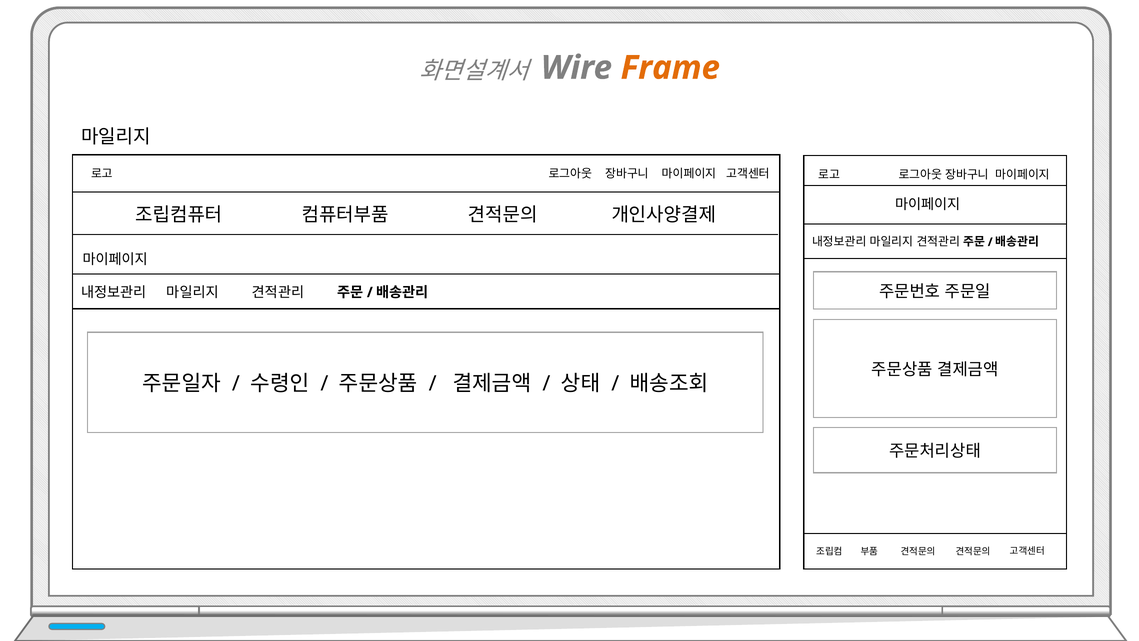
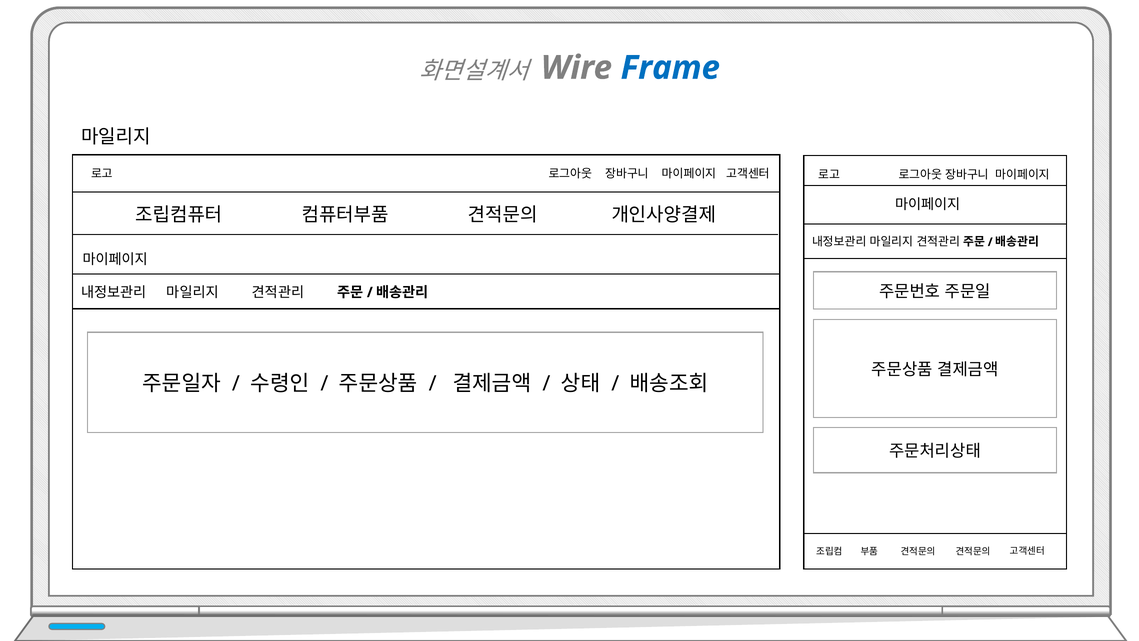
Frame colour: orange -> blue
